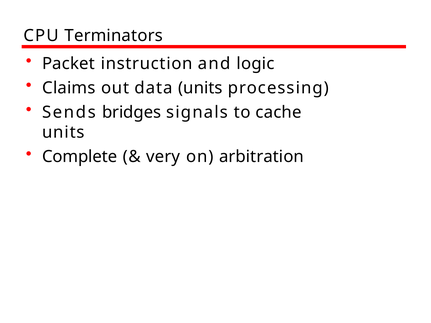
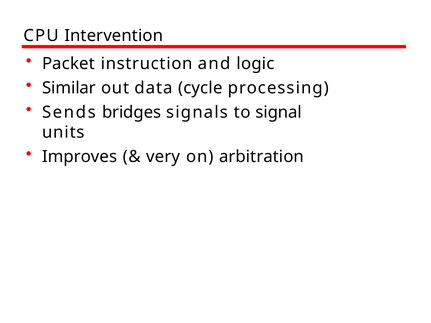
Terminators: Terminators -> Intervention
Claims: Claims -> Similar
data units: units -> cycle
cache: cache -> signal
Complete: Complete -> Improves
